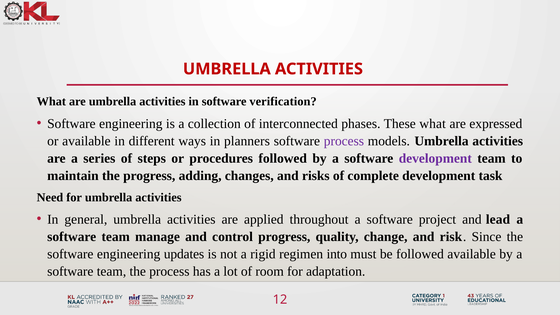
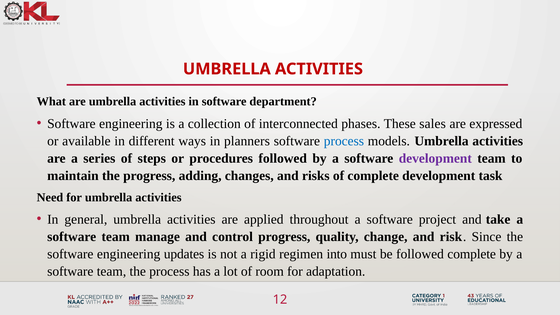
verification: verification -> department
These what: what -> sales
process at (344, 141) colour: purple -> blue
lead: lead -> take
followed available: available -> complete
